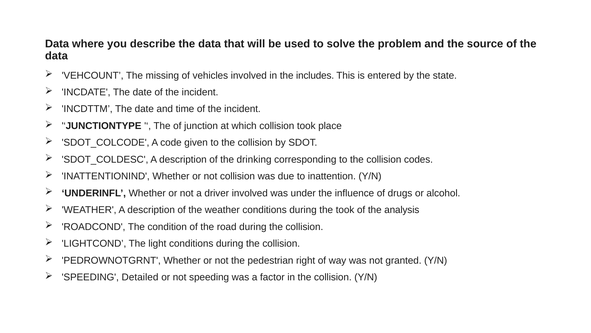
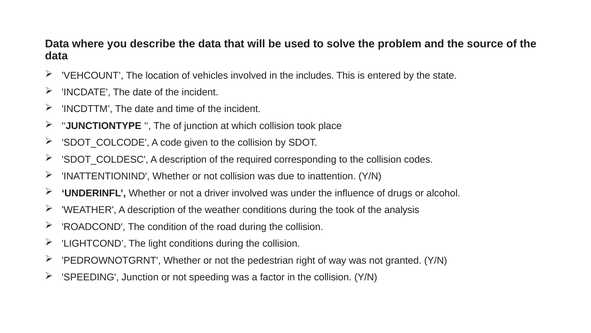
missing: missing -> location
drinking: drinking -> required
SPEEDING Detailed: Detailed -> Junction
